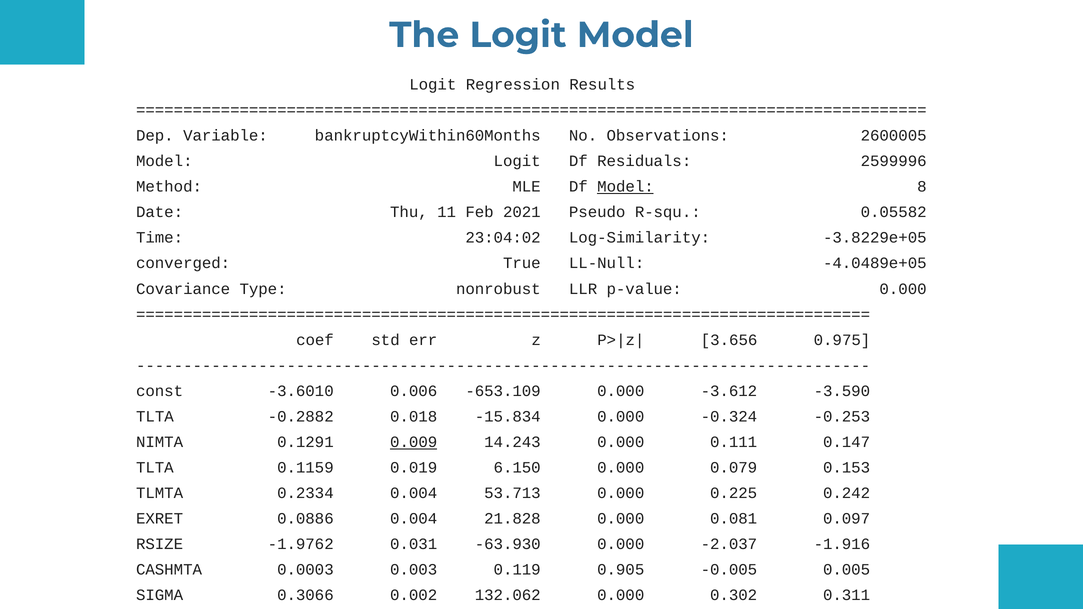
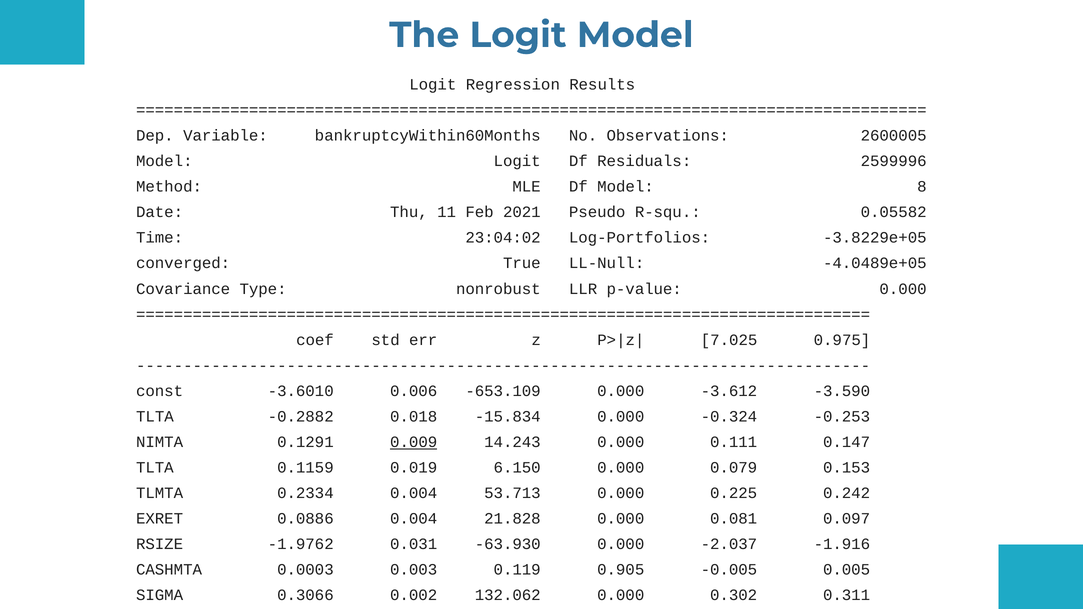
Model at (625, 187) underline: present -> none
Log-Similarity: Log-Similarity -> Log-Portfolios
3.656: 3.656 -> 7.025
